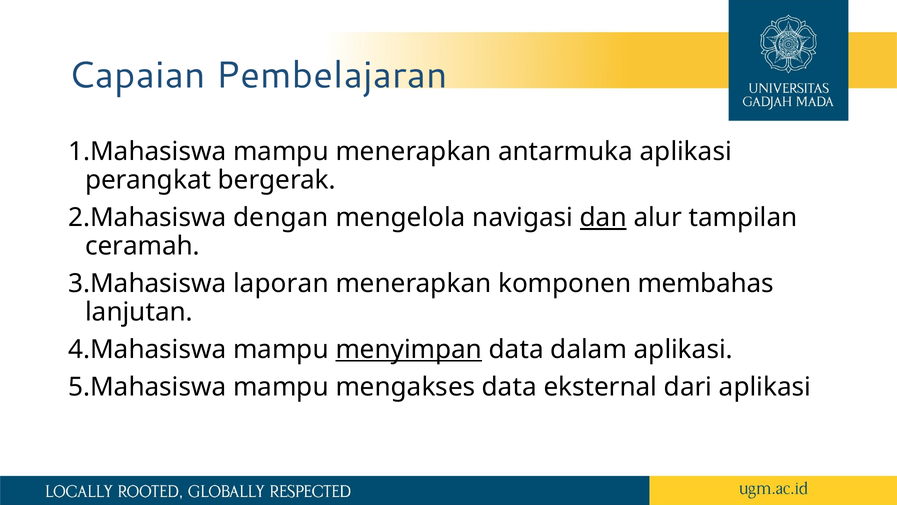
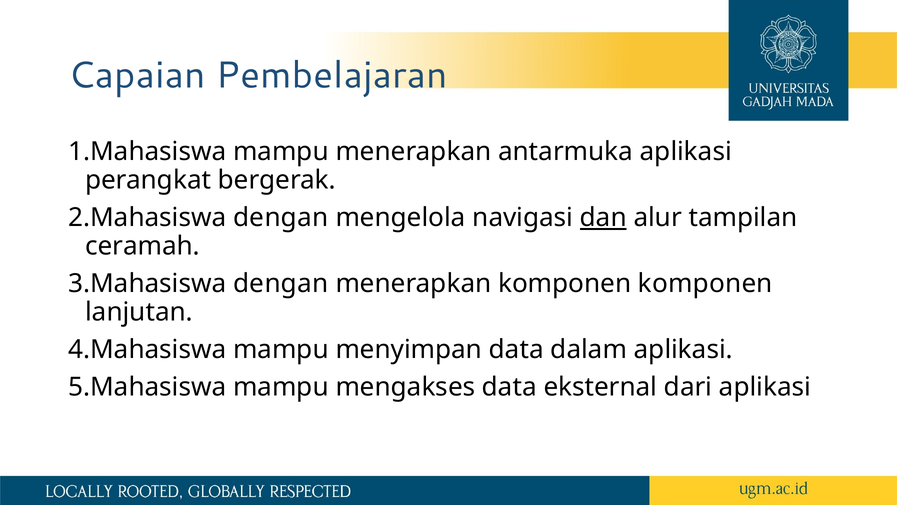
laporan at (281, 283): laporan -> dengan
komponen membahas: membahas -> komponen
menyimpan underline: present -> none
